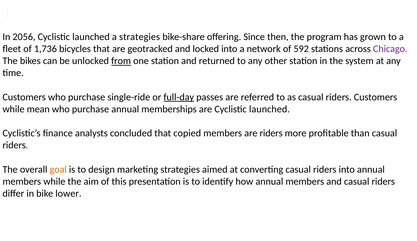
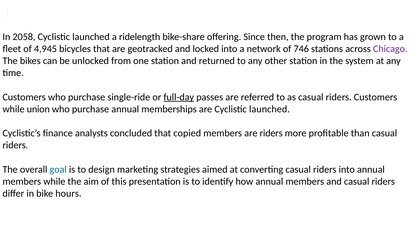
2056: 2056 -> 2058
a strategies: strategies -> ridelength
1,736: 1,736 -> 4,945
592: 592 -> 746
from underline: present -> none
mean: mean -> union
goal colour: orange -> blue
lower: lower -> hours
